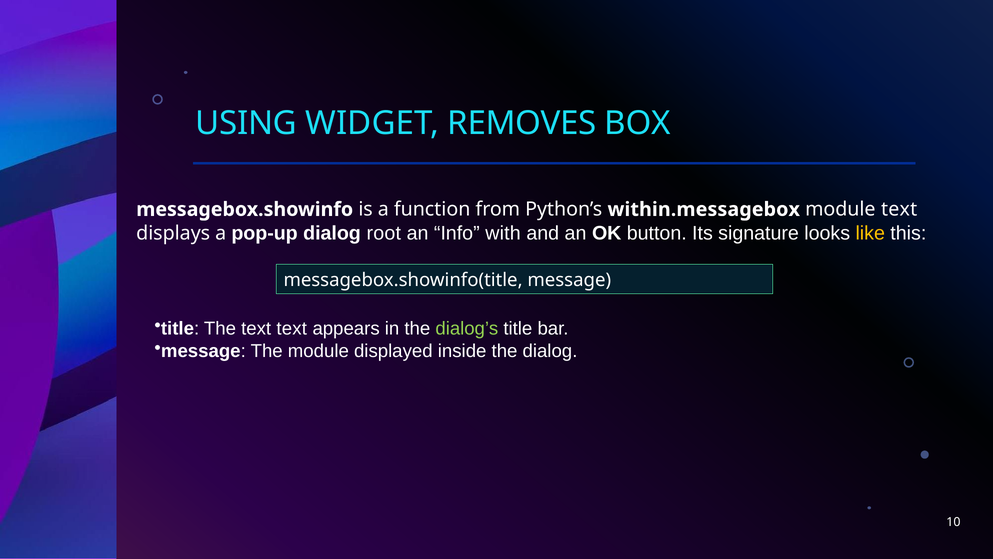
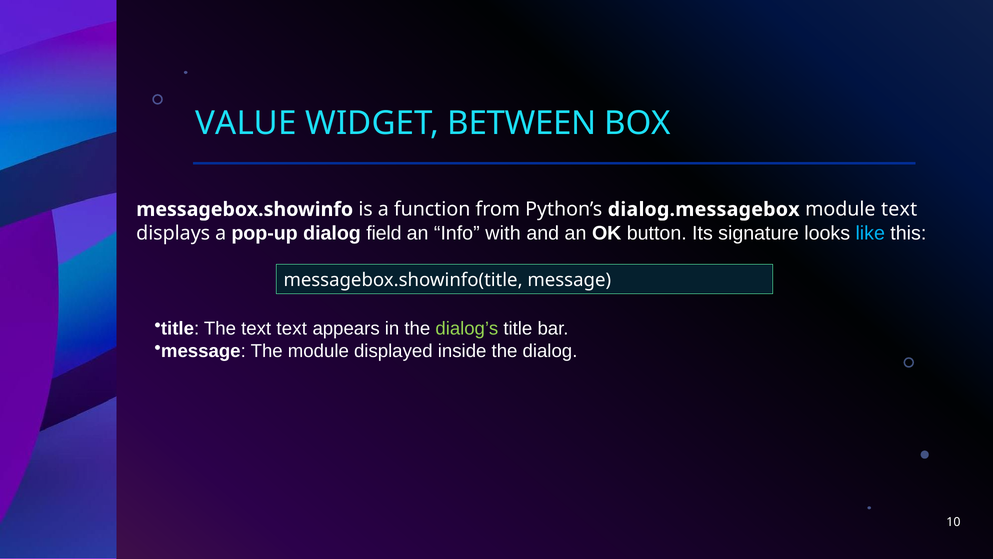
USING: USING -> VALUE
REMOVES: REMOVES -> BETWEEN
within.messagebox: within.messagebox -> dialog.messagebox
root: root -> field
like colour: yellow -> light blue
